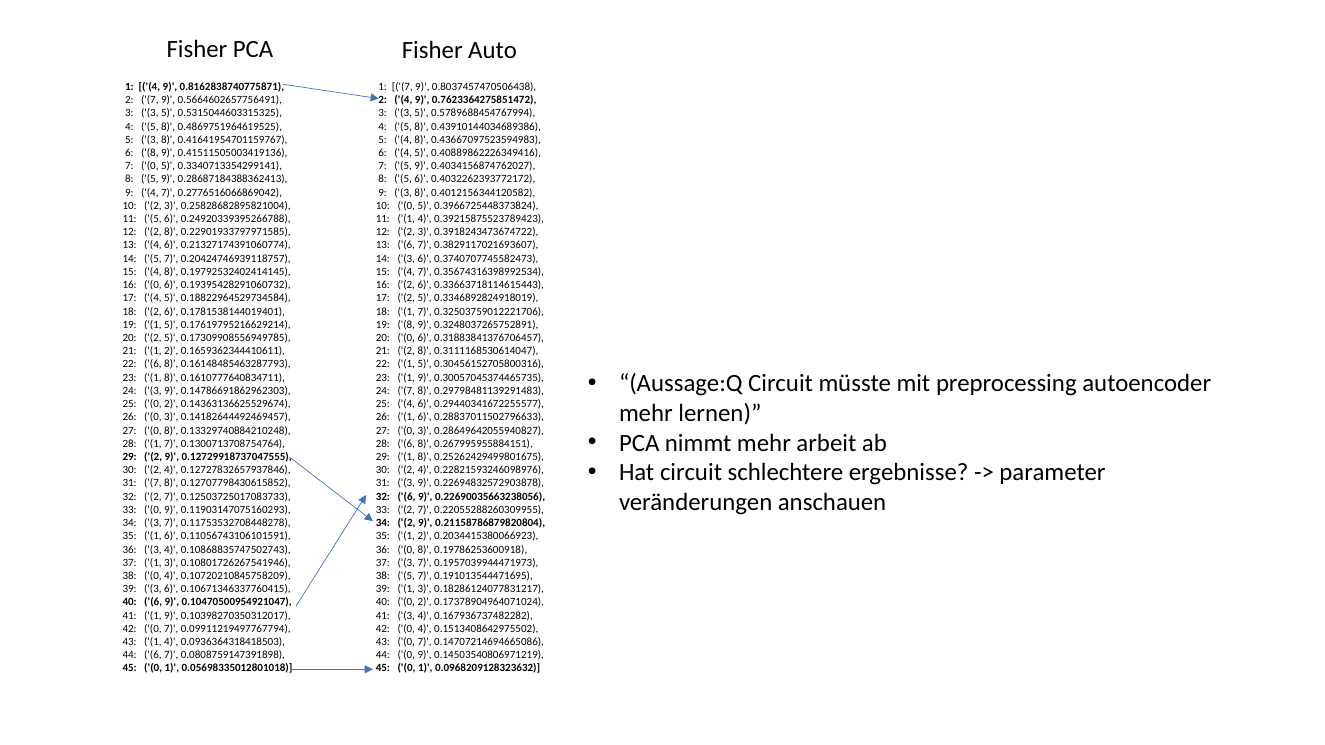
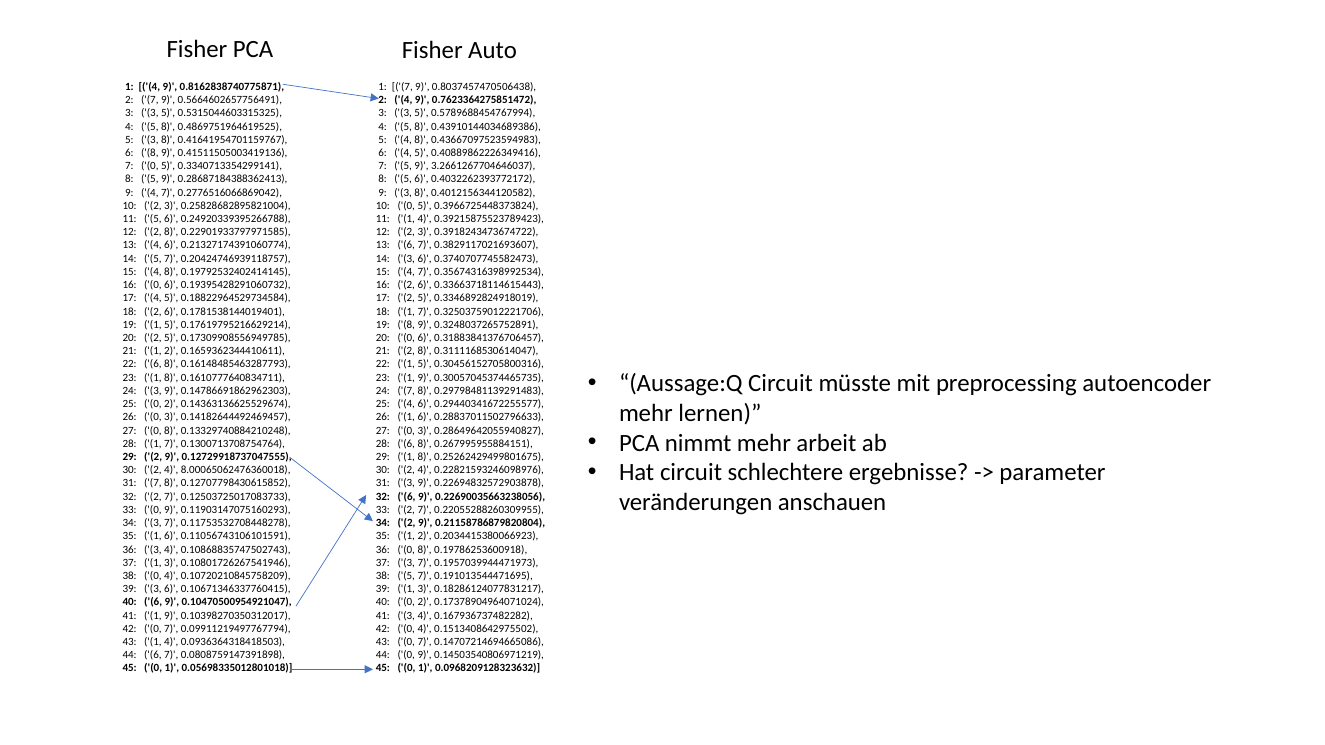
0.4034156874762027: 0.4034156874762027 -> 3.2661267704646037
0.12727832657937846: 0.12727832657937846 -> 8.00065062476360018
